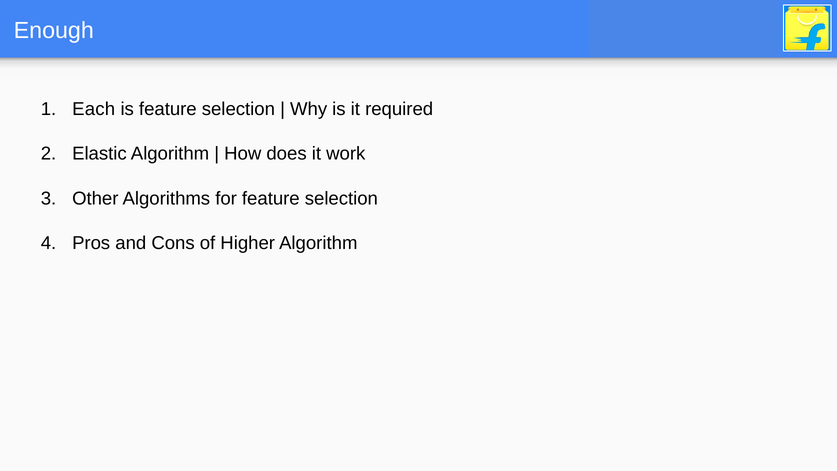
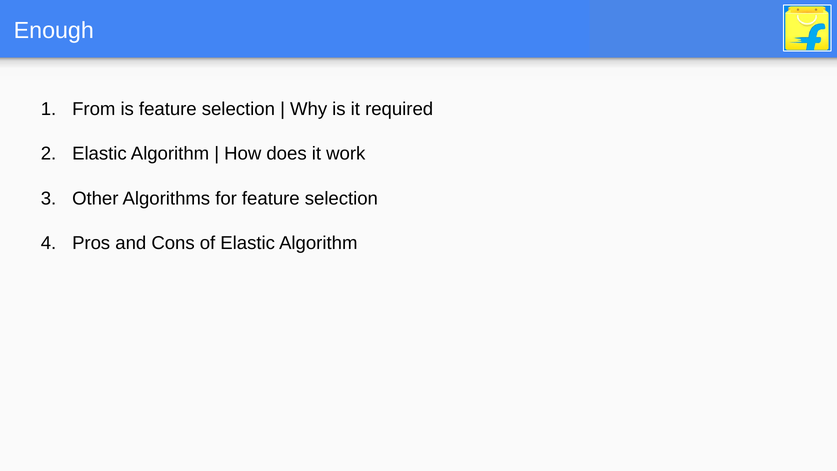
Each: Each -> From
of Higher: Higher -> Elastic
